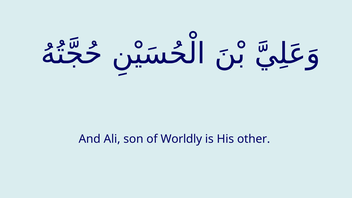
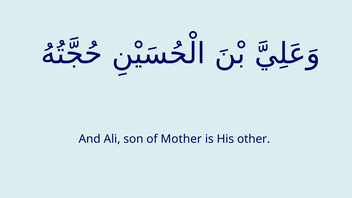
Worldly: Worldly -> Mother
